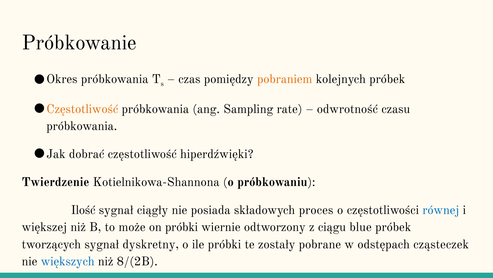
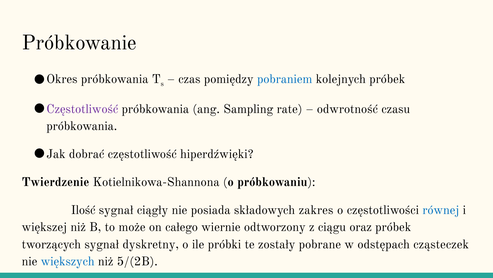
pobraniem colour: orange -> blue
Częstotliwość at (82, 109) colour: orange -> purple
proces: proces -> zakres
on próbki: próbki -> całego
blue: blue -> oraz
8/(2B: 8/(2B -> 5/(2B
